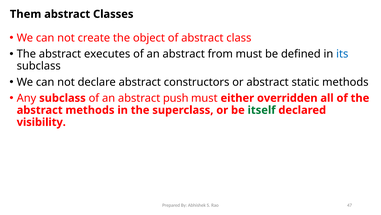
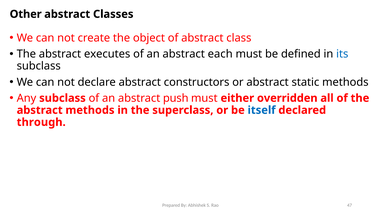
Them: Them -> Other
from: from -> each
itself colour: green -> blue
visibility: visibility -> through
